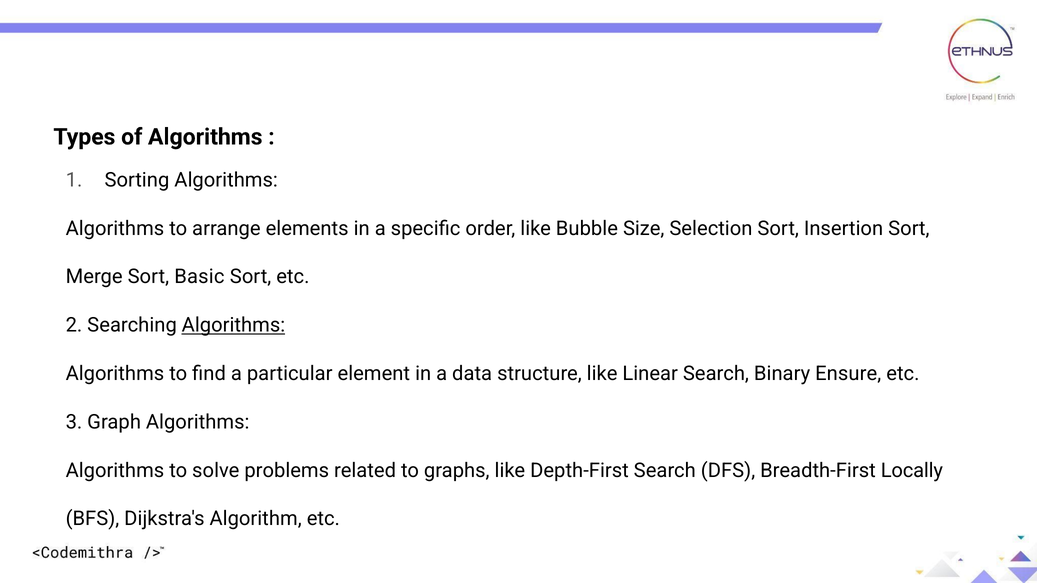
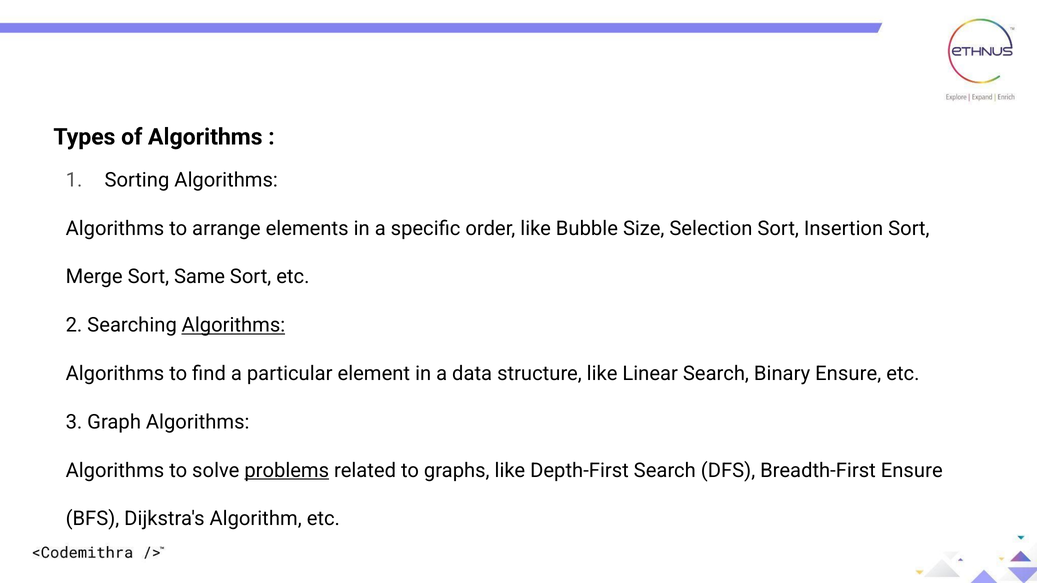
Basic: Basic -> Same
problems underline: none -> present
Breadth-First Locally: Locally -> Ensure
